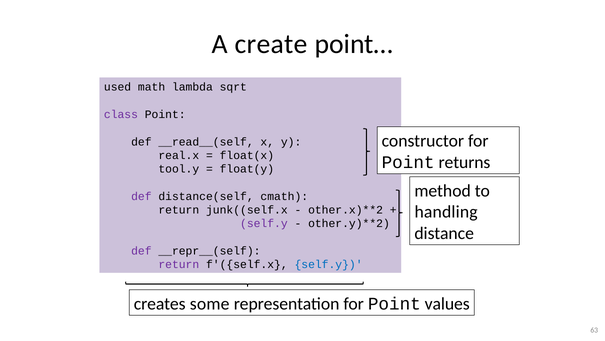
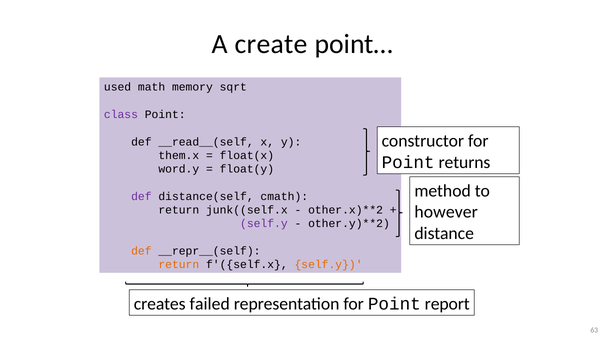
lambda: lambda -> memory
real.x: real.x -> them.x
tool.y: tool.y -> word.y
handling: handling -> however
def at (141, 250) colour: purple -> orange
return at (179, 264) colour: purple -> orange
self.y at (329, 264) colour: blue -> orange
some: some -> failed
values: values -> report
